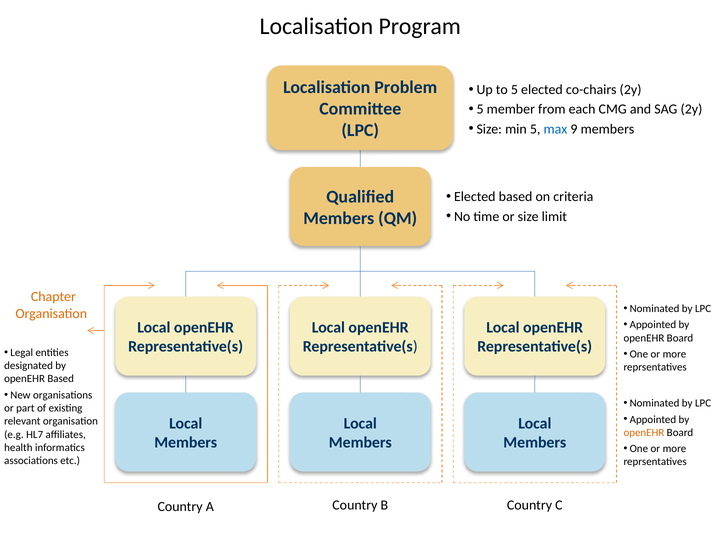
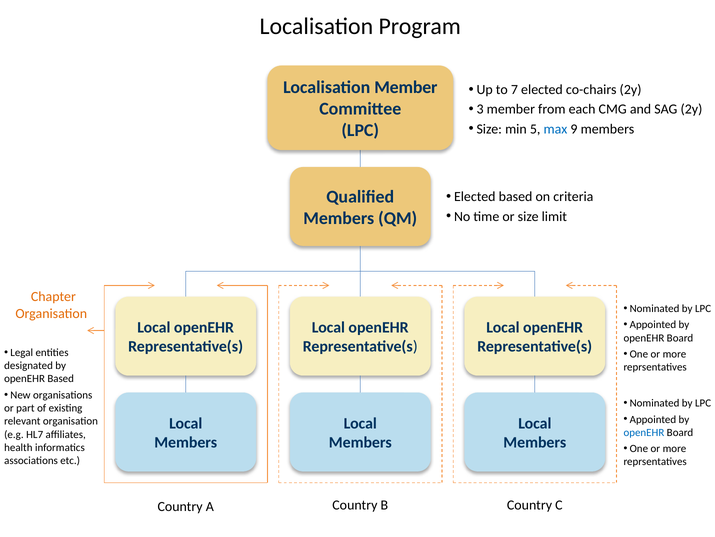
Localisation Problem: Problem -> Member
to 5: 5 -> 7
5 at (480, 109): 5 -> 3
openEHR at (644, 432) colour: orange -> blue
